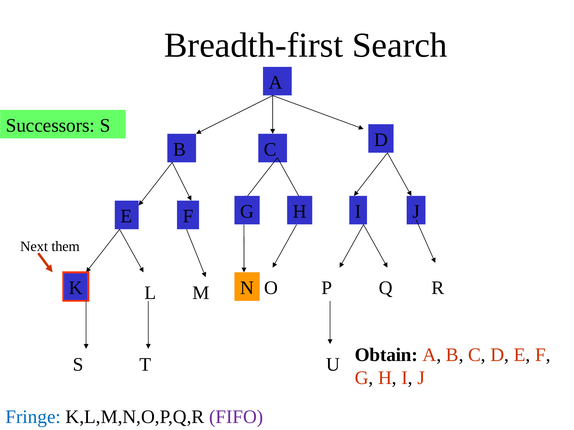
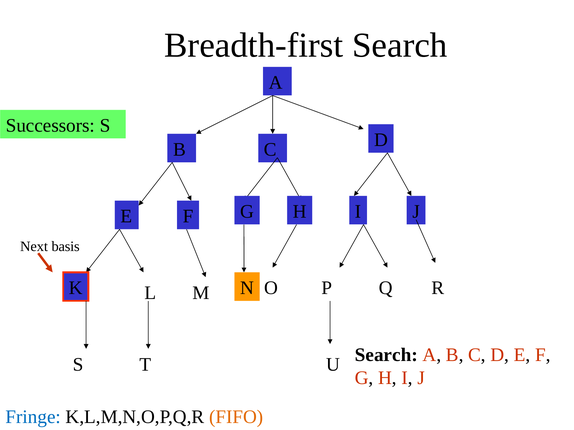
them: them -> basis
Obtain at (386, 355): Obtain -> Search
FIFO colour: purple -> orange
